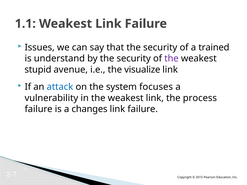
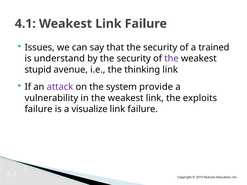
1.1: 1.1 -> 4.1
visualize: visualize -> thinking
attack colour: blue -> purple
focuses: focuses -> provide
process: process -> exploits
changes: changes -> visualize
